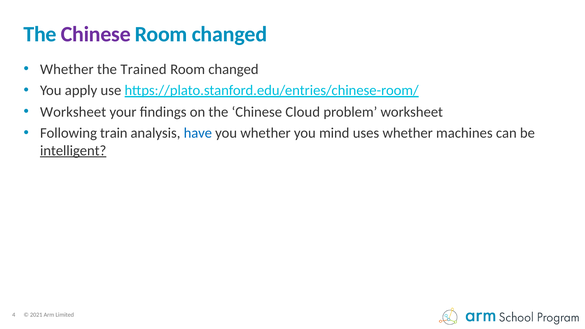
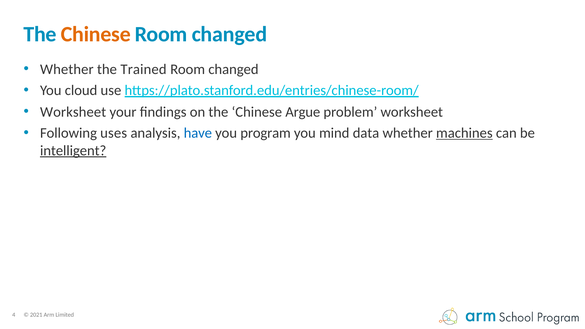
Chinese at (96, 34) colour: purple -> orange
apply: apply -> cloud
Cloud: Cloud -> Argue
train: train -> uses
you whether: whether -> program
uses: uses -> data
machines underline: none -> present
